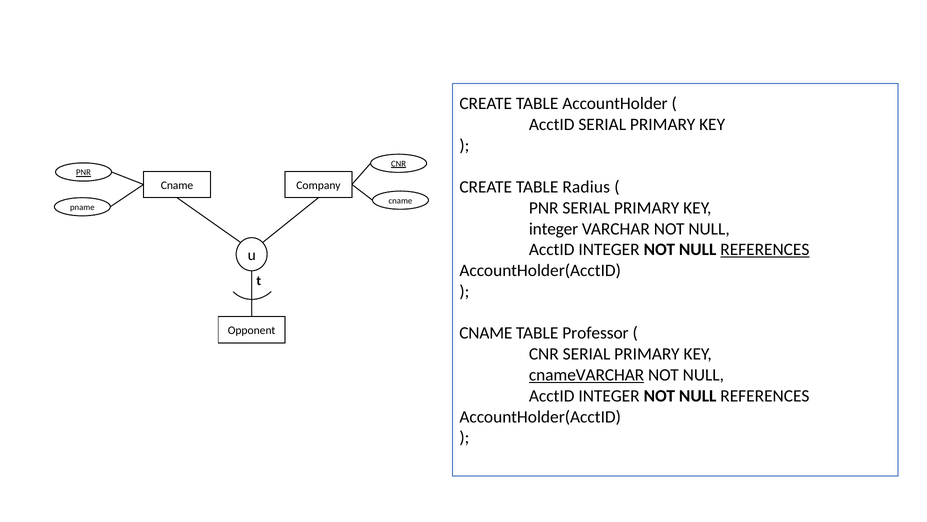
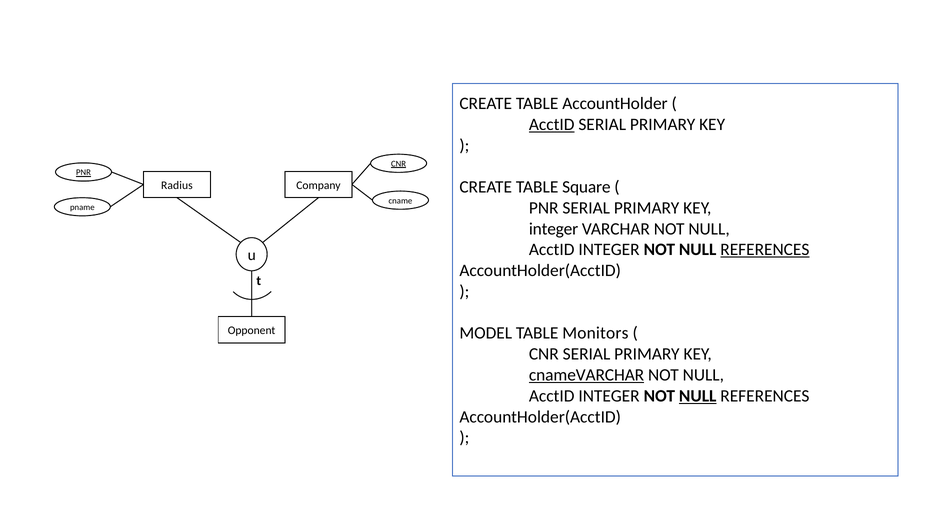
AcctID at (552, 124) underline: none -> present
Radius: Radius -> Square
Cname at (177, 185): Cname -> Radius
CNAME at (486, 333): CNAME -> MODEL
Professor: Professor -> Monitors
NULL at (698, 395) underline: none -> present
